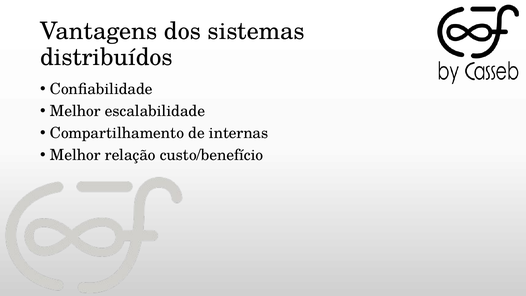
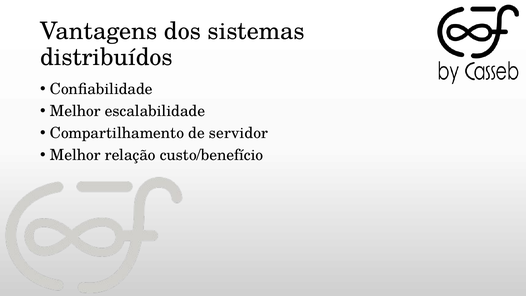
internas: internas -> servidor
